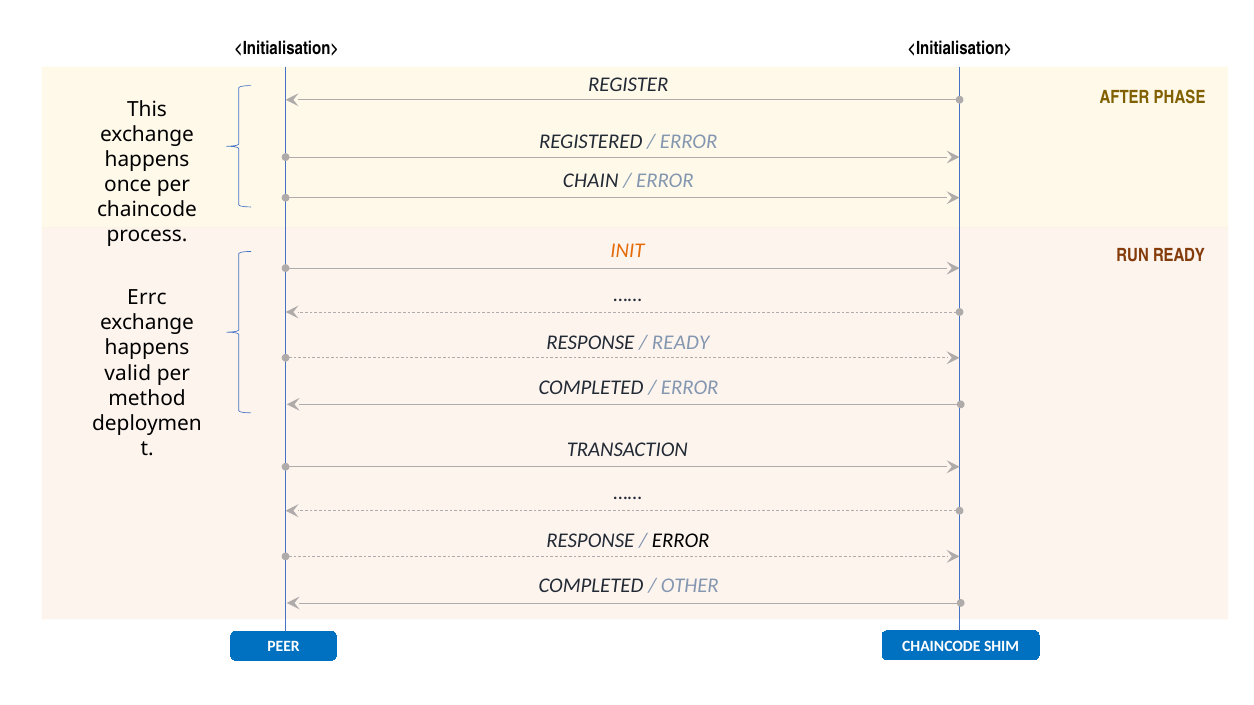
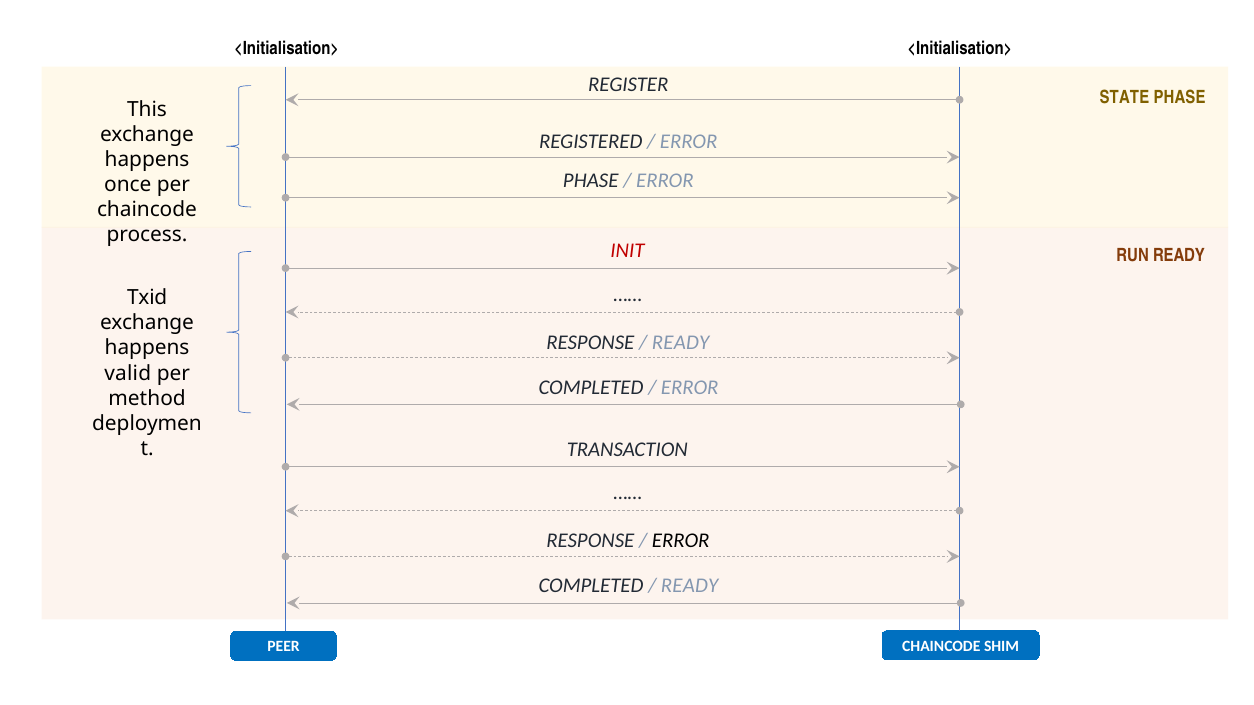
AFTER: AFTER -> STATE
CHAIN at (591, 181): CHAIN -> PHASE
INIT colour: orange -> red
Errc: Errc -> Txid
OTHER at (690, 586): OTHER -> READY
